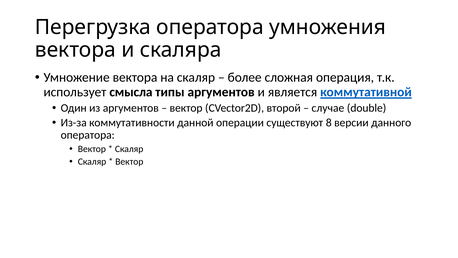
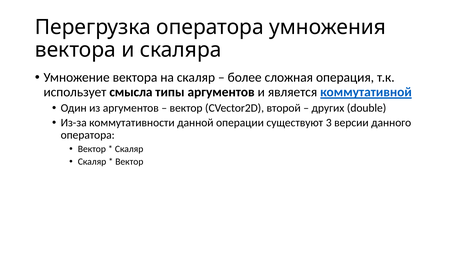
случае: случае -> других
8: 8 -> 3
